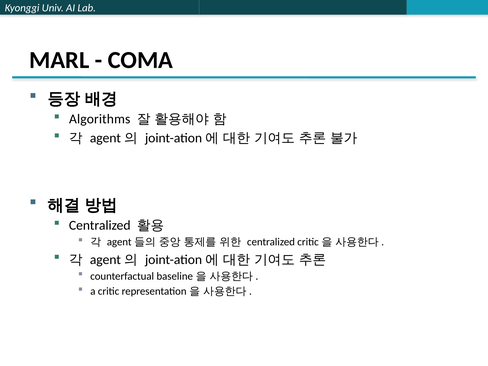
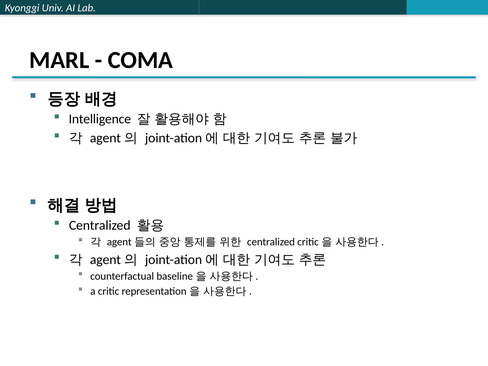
Algorithms: Algorithms -> Intelligence
